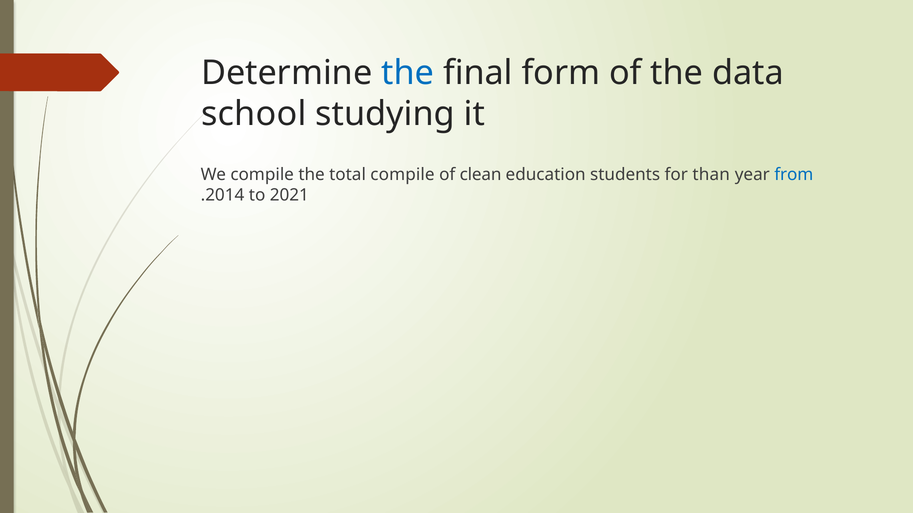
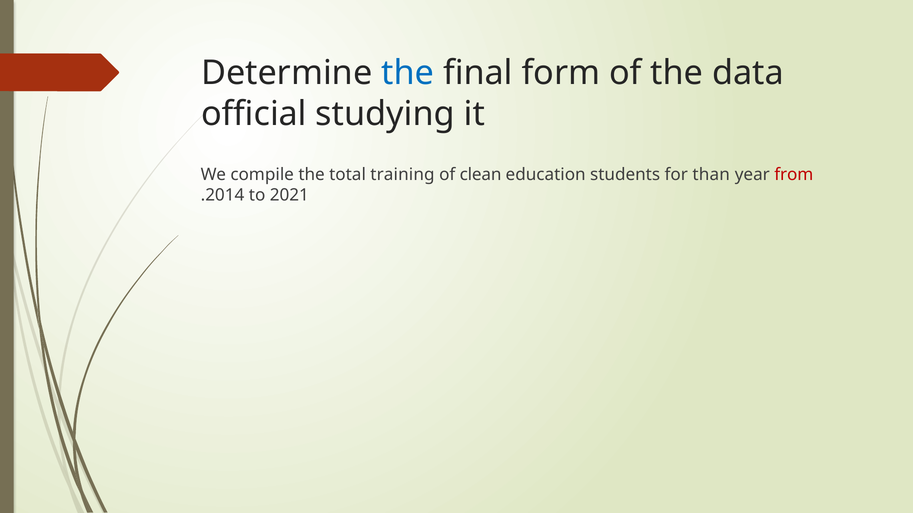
school: school -> official
total compile: compile -> training
from colour: blue -> red
